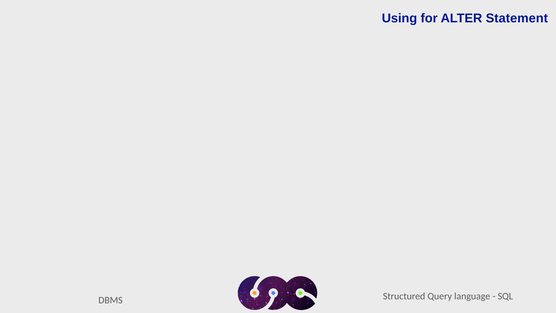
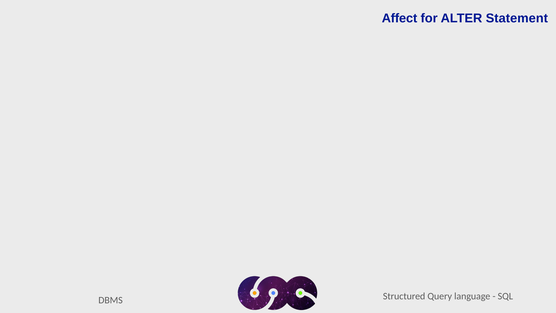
Using: Using -> Affect
